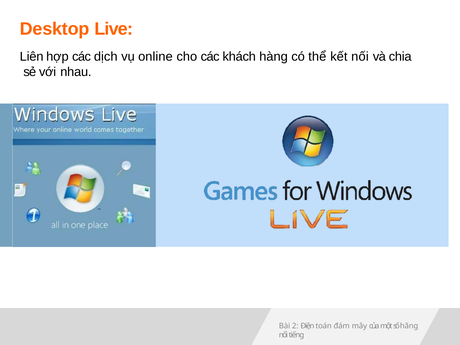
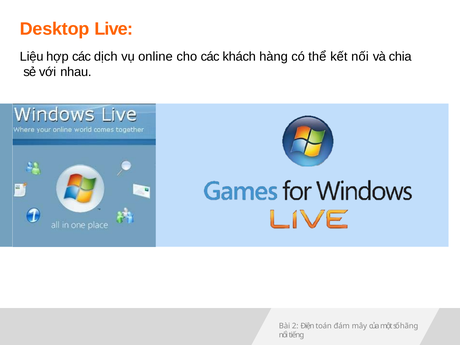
Liên: Liên -> Liệu
